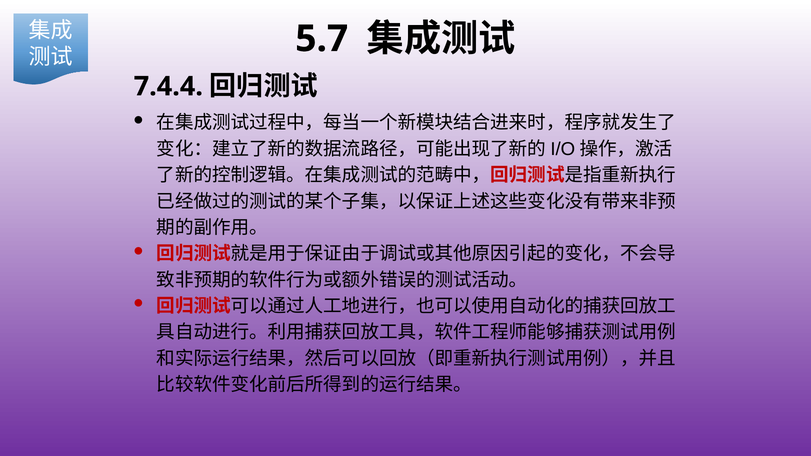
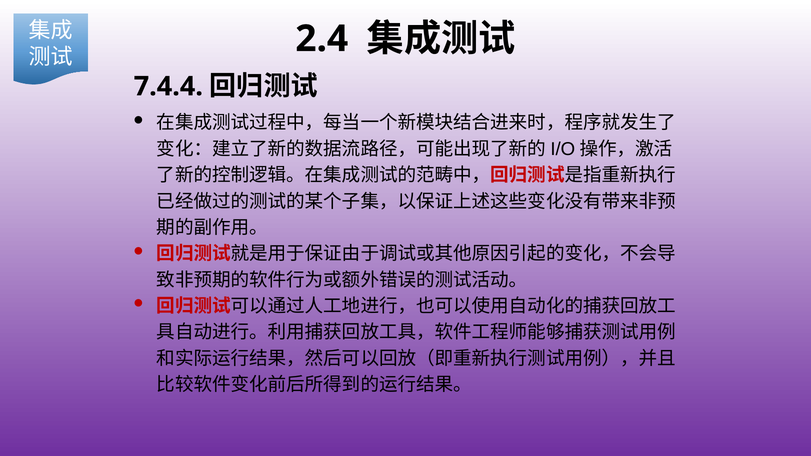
5.7: 5.7 -> 2.4
